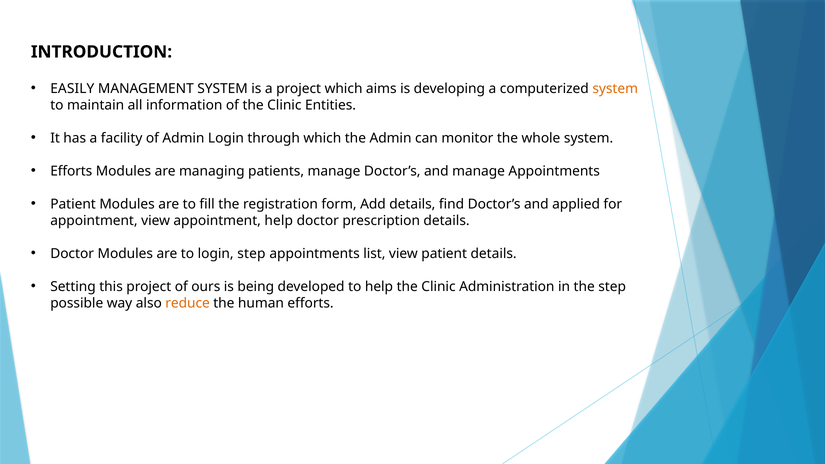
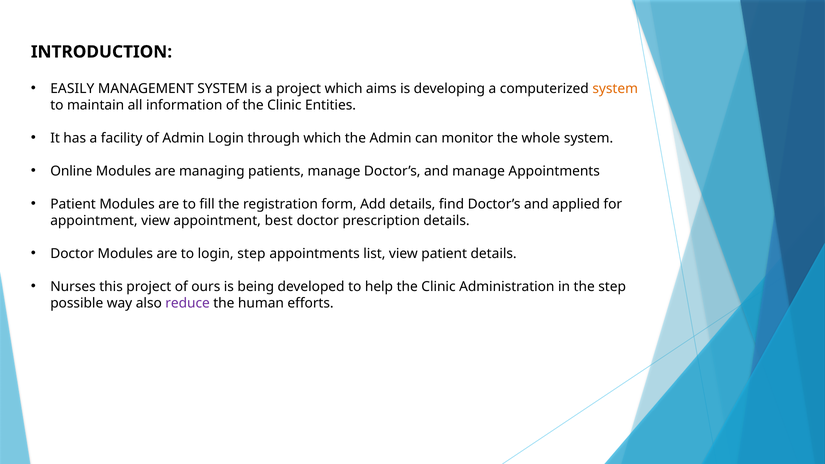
Efforts at (71, 171): Efforts -> Online
appointment help: help -> best
Setting: Setting -> Nurses
reduce colour: orange -> purple
